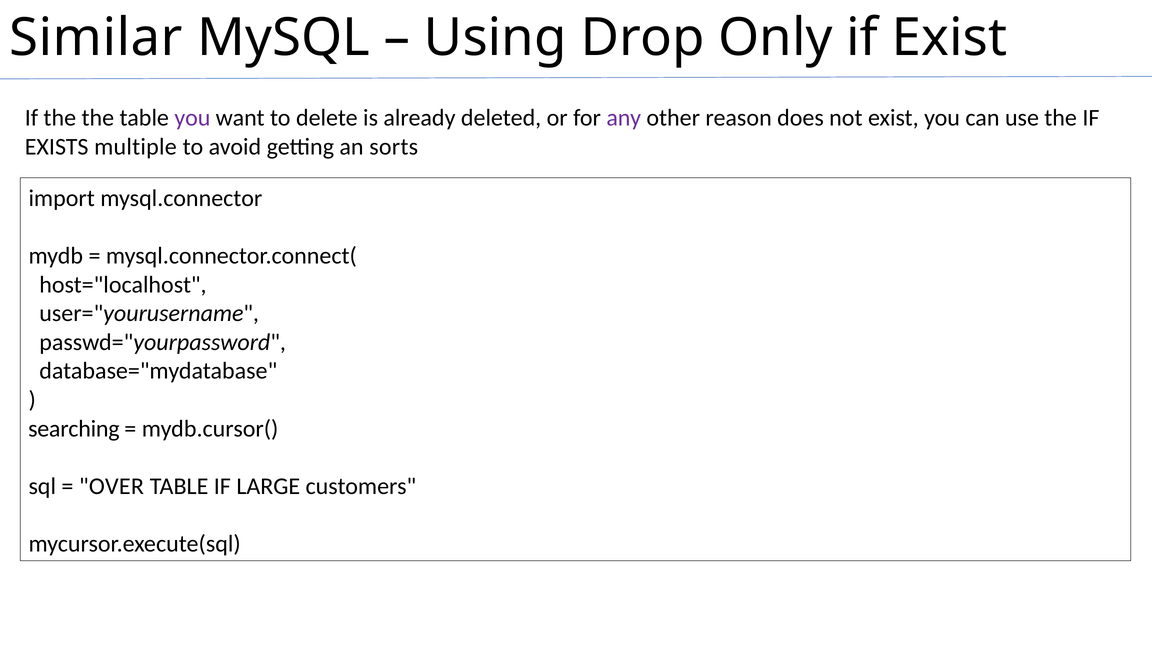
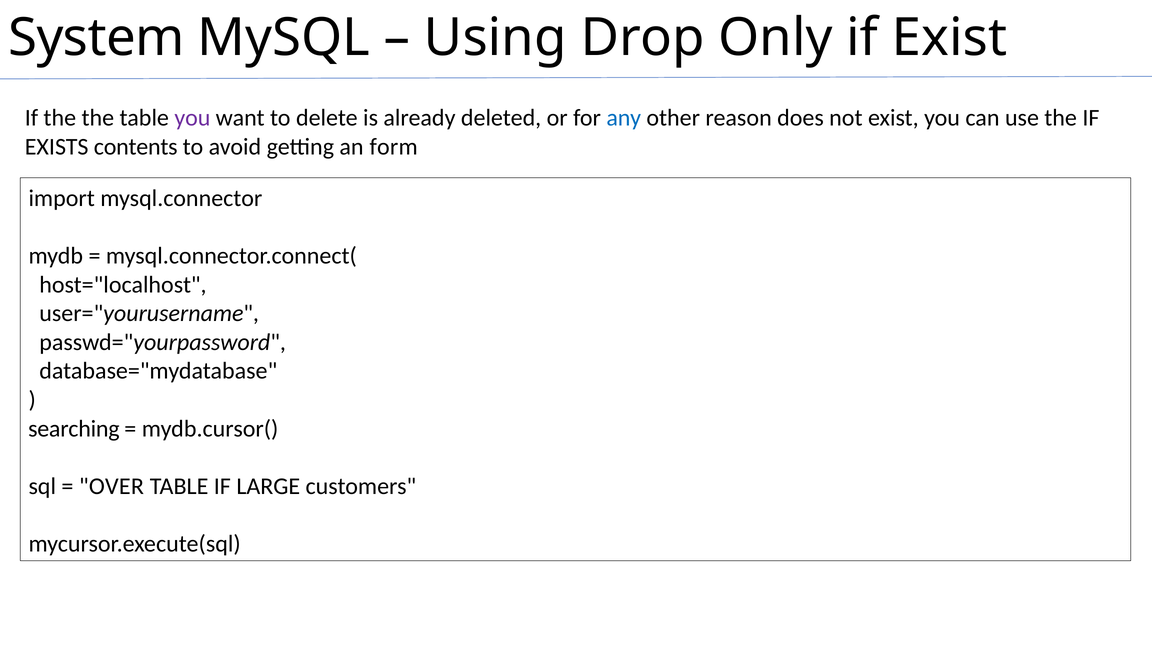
Similar: Similar -> System
any colour: purple -> blue
multiple: multiple -> contents
sorts: sorts -> form
